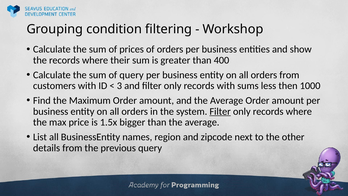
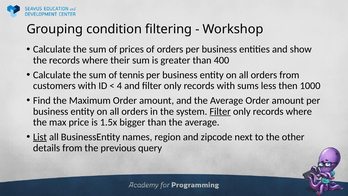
of query: query -> tennis
3: 3 -> 4
List underline: none -> present
